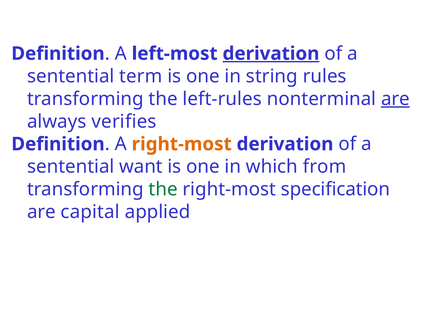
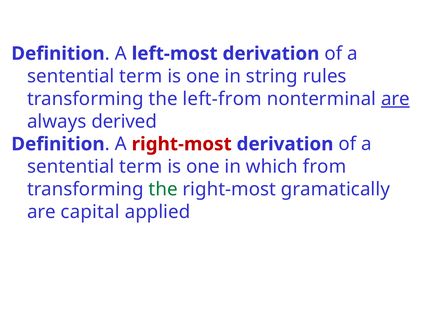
derivation at (271, 53) underline: present -> none
left-rules: left-rules -> left-from
verifies: verifies -> derived
right-most at (182, 144) colour: orange -> red
want at (141, 166): want -> term
specification: specification -> gramatically
